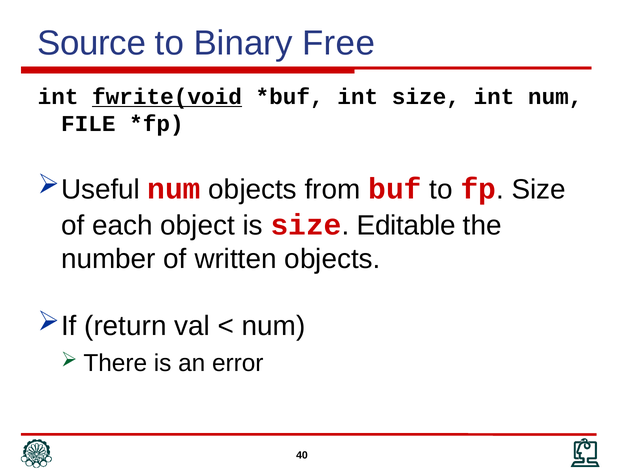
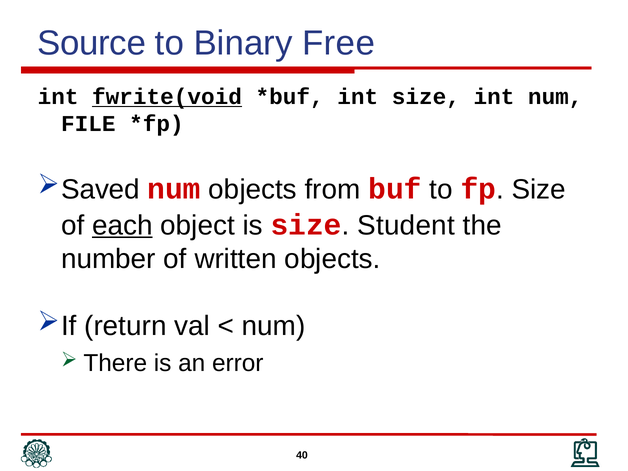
Useful: Useful -> Saved
each underline: none -> present
Editable: Editable -> Student
